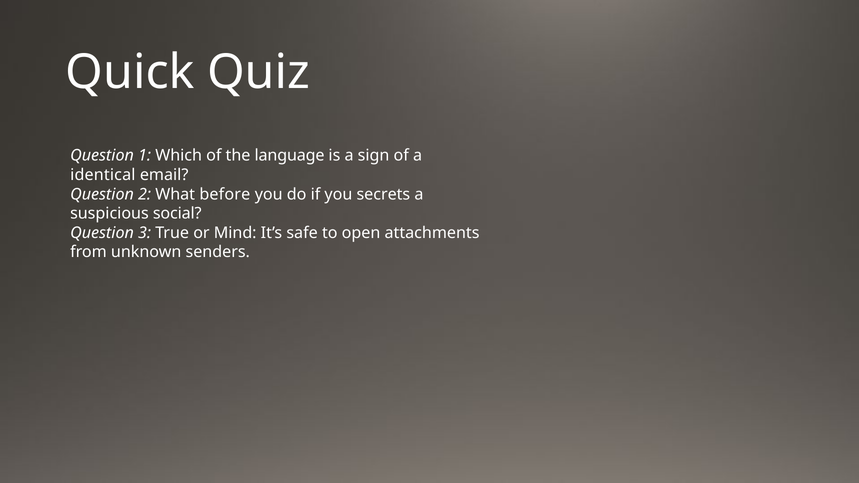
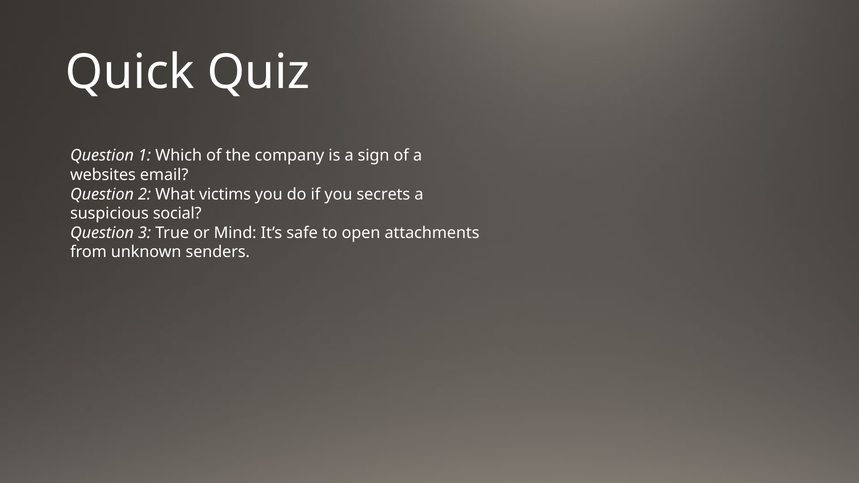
language: language -> company
identical: identical -> websites
before: before -> victims
